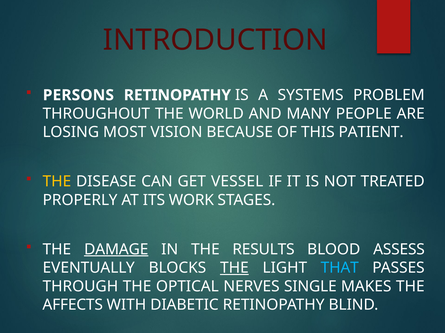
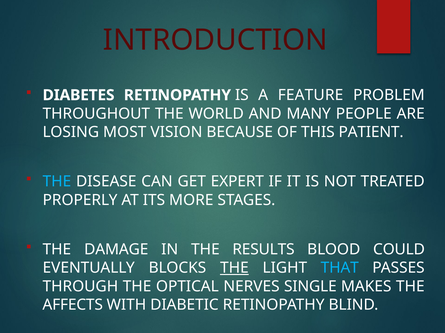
PERSONS: PERSONS -> DIABETES
SYSTEMS: SYSTEMS -> FEATURE
THE at (57, 182) colour: yellow -> light blue
VESSEL: VESSEL -> EXPERT
WORK: WORK -> MORE
DAMAGE underline: present -> none
ASSESS: ASSESS -> COULD
